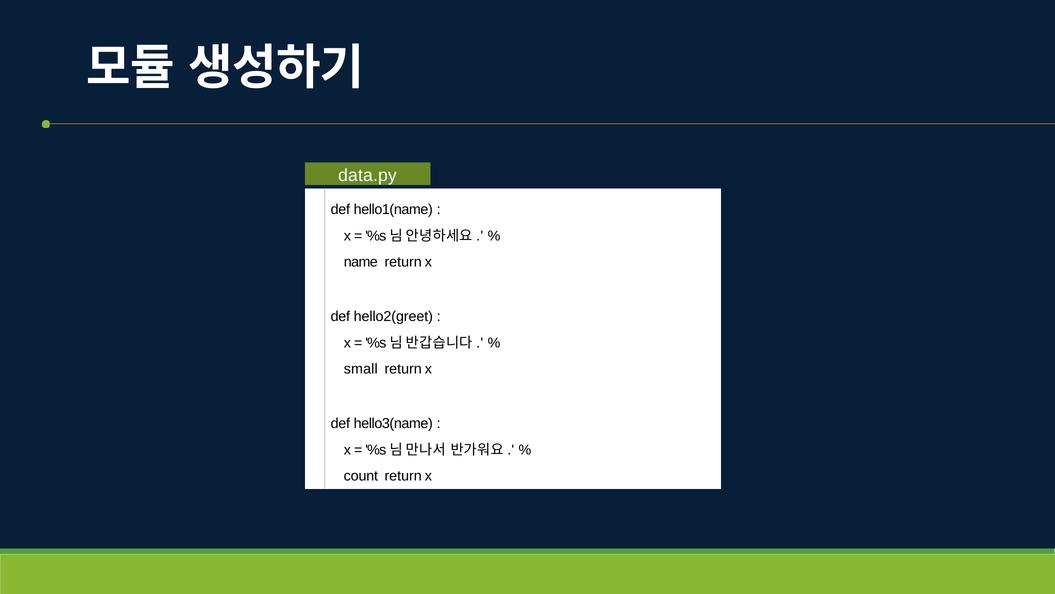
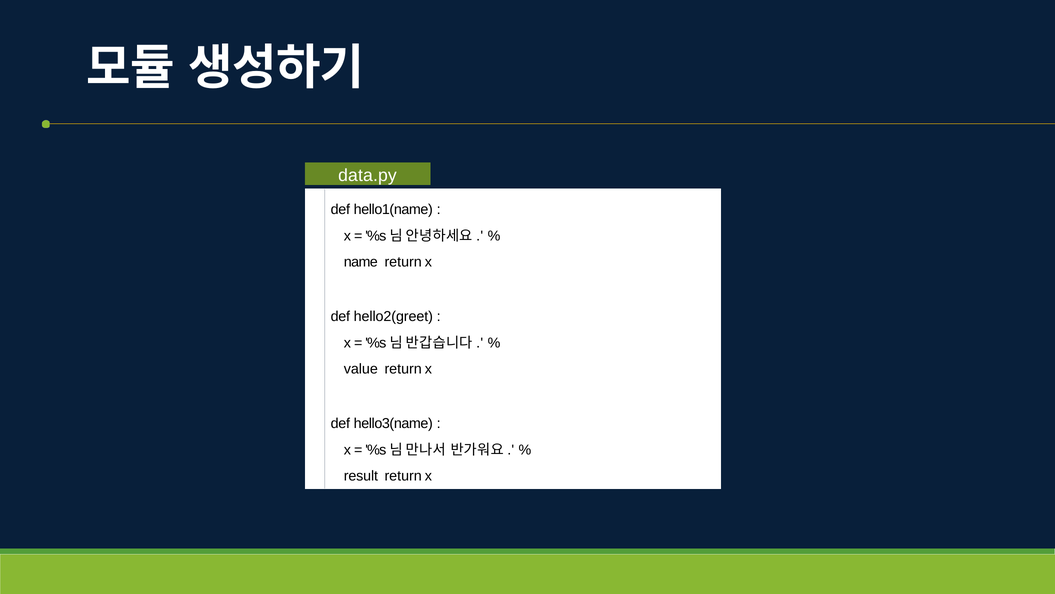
small: small -> value
count: count -> result
